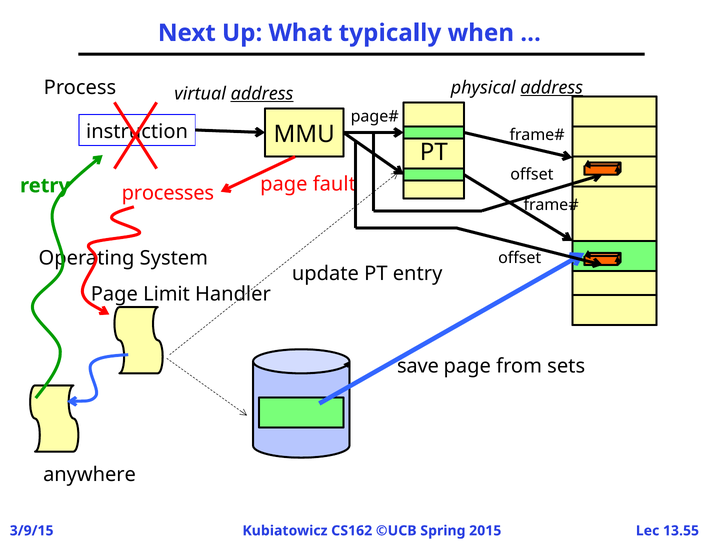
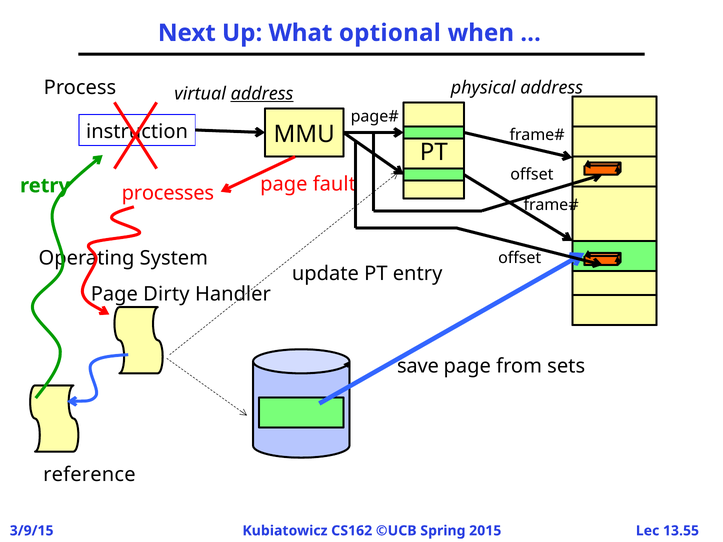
typically: typically -> optional
address at (552, 88) underline: present -> none
Limit: Limit -> Dirty
anywhere: anywhere -> reference
